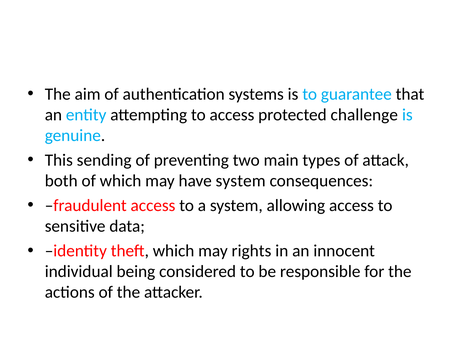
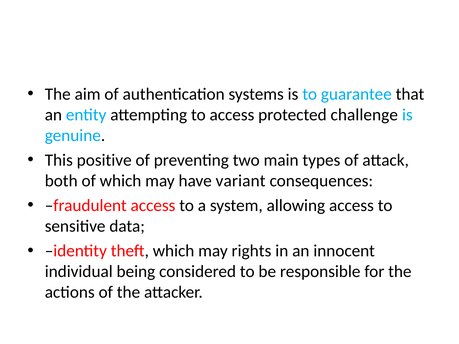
sending: sending -> positive
have system: system -> variant
